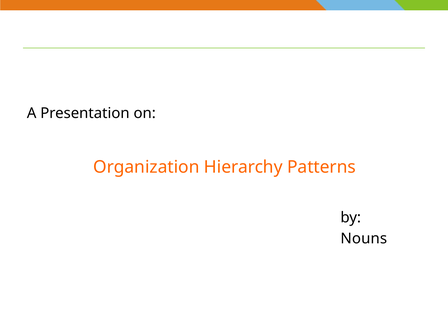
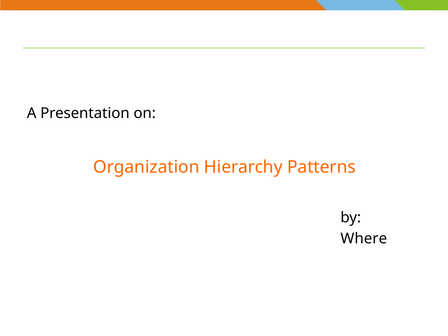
Nouns: Nouns -> Where
